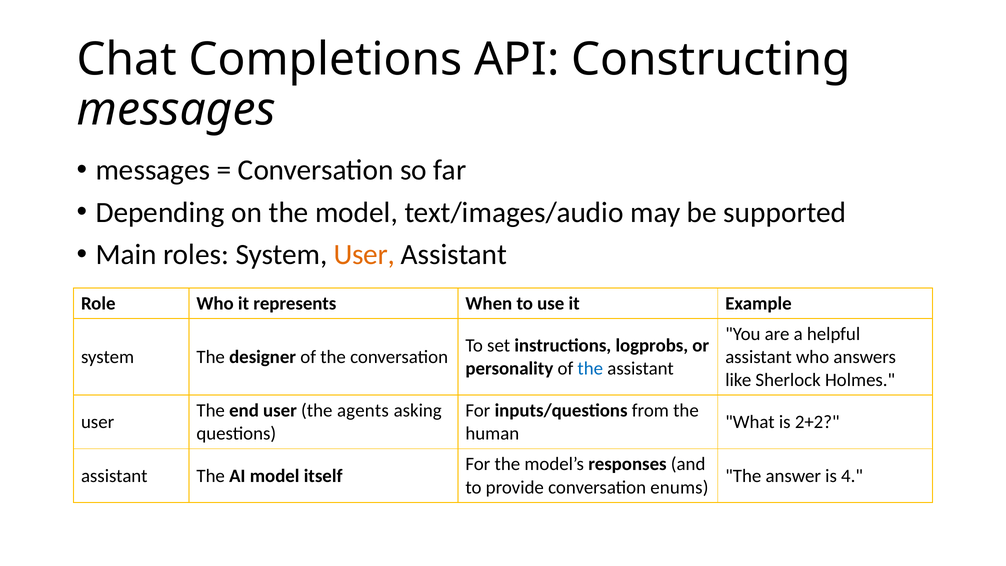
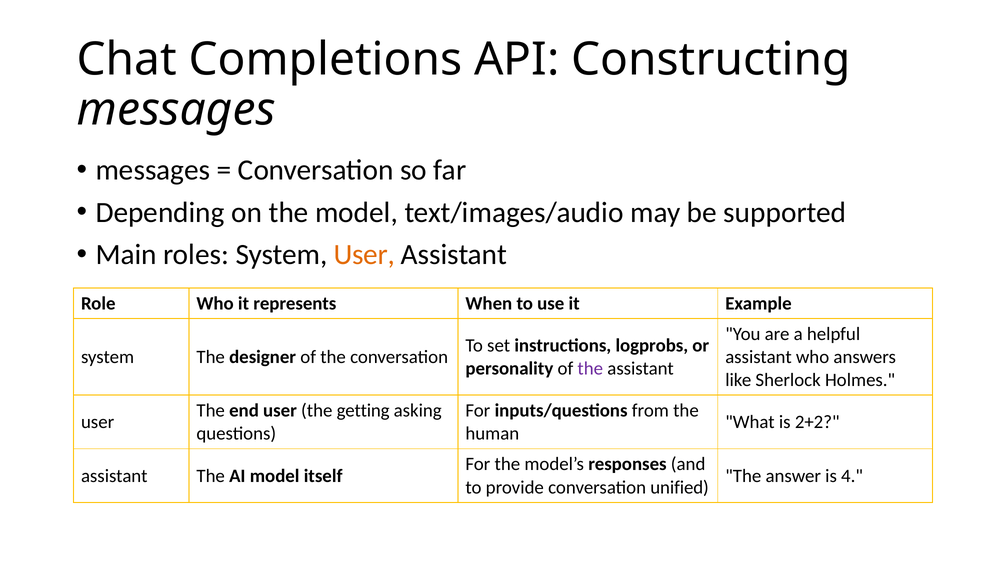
the at (590, 368) colour: blue -> purple
agents: agents -> getting
enums: enums -> unified
